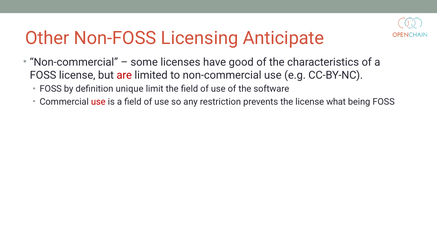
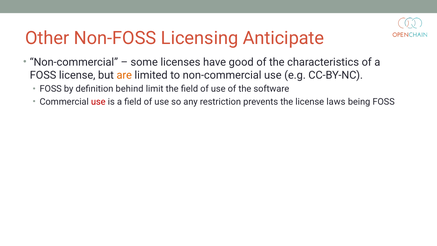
are colour: red -> orange
unique: unique -> behind
what: what -> laws
